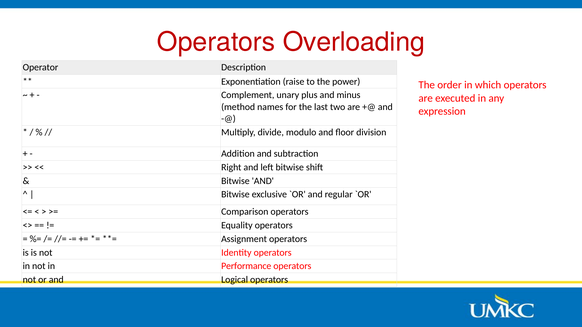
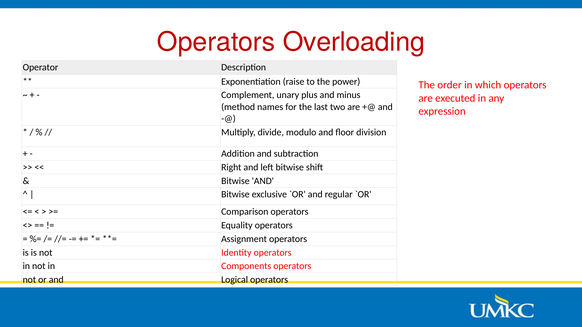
Performance: Performance -> Components
